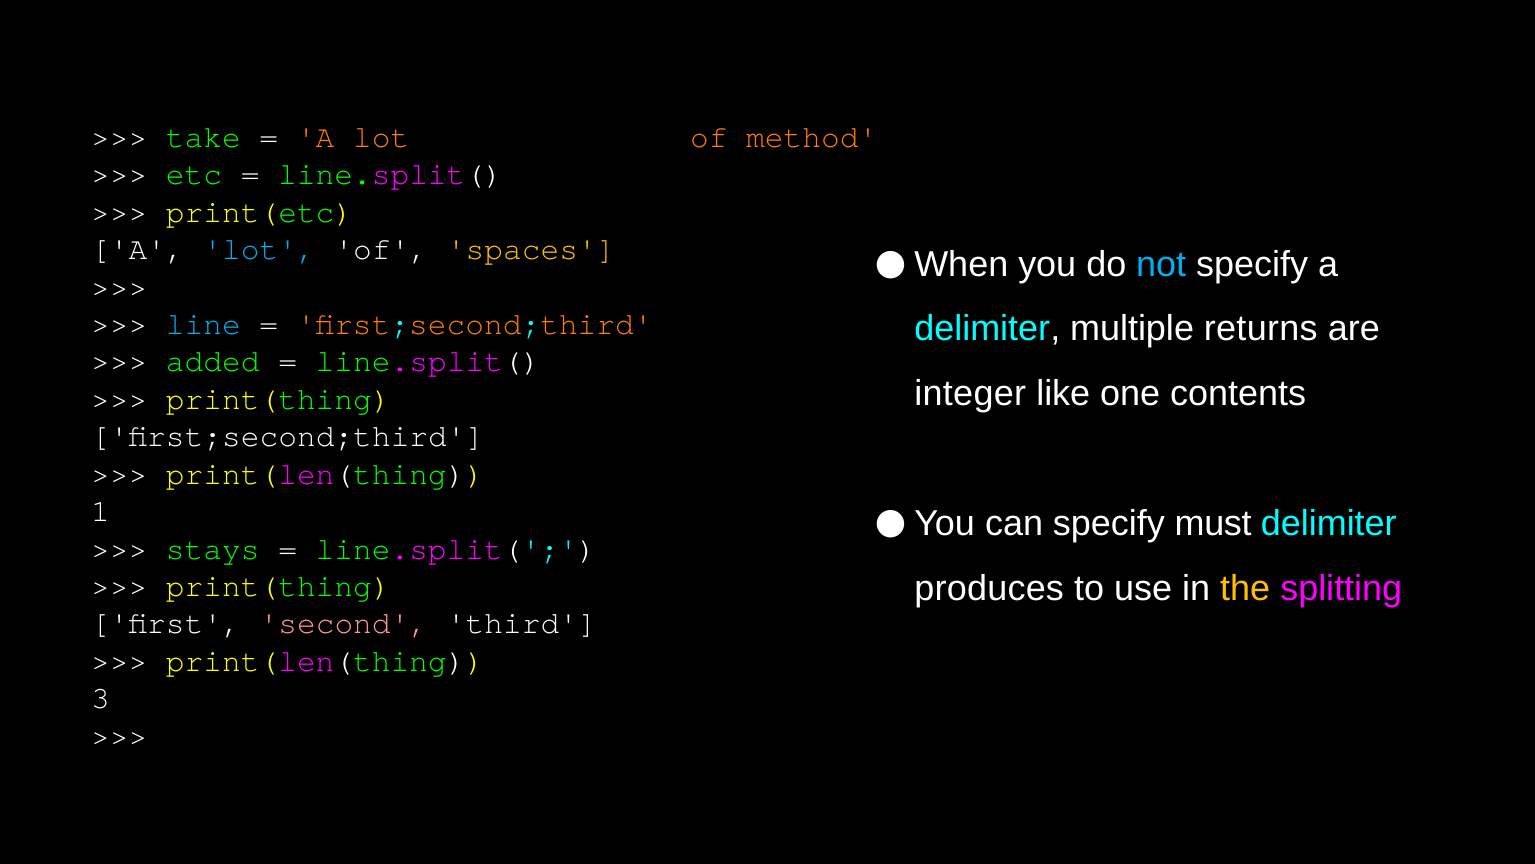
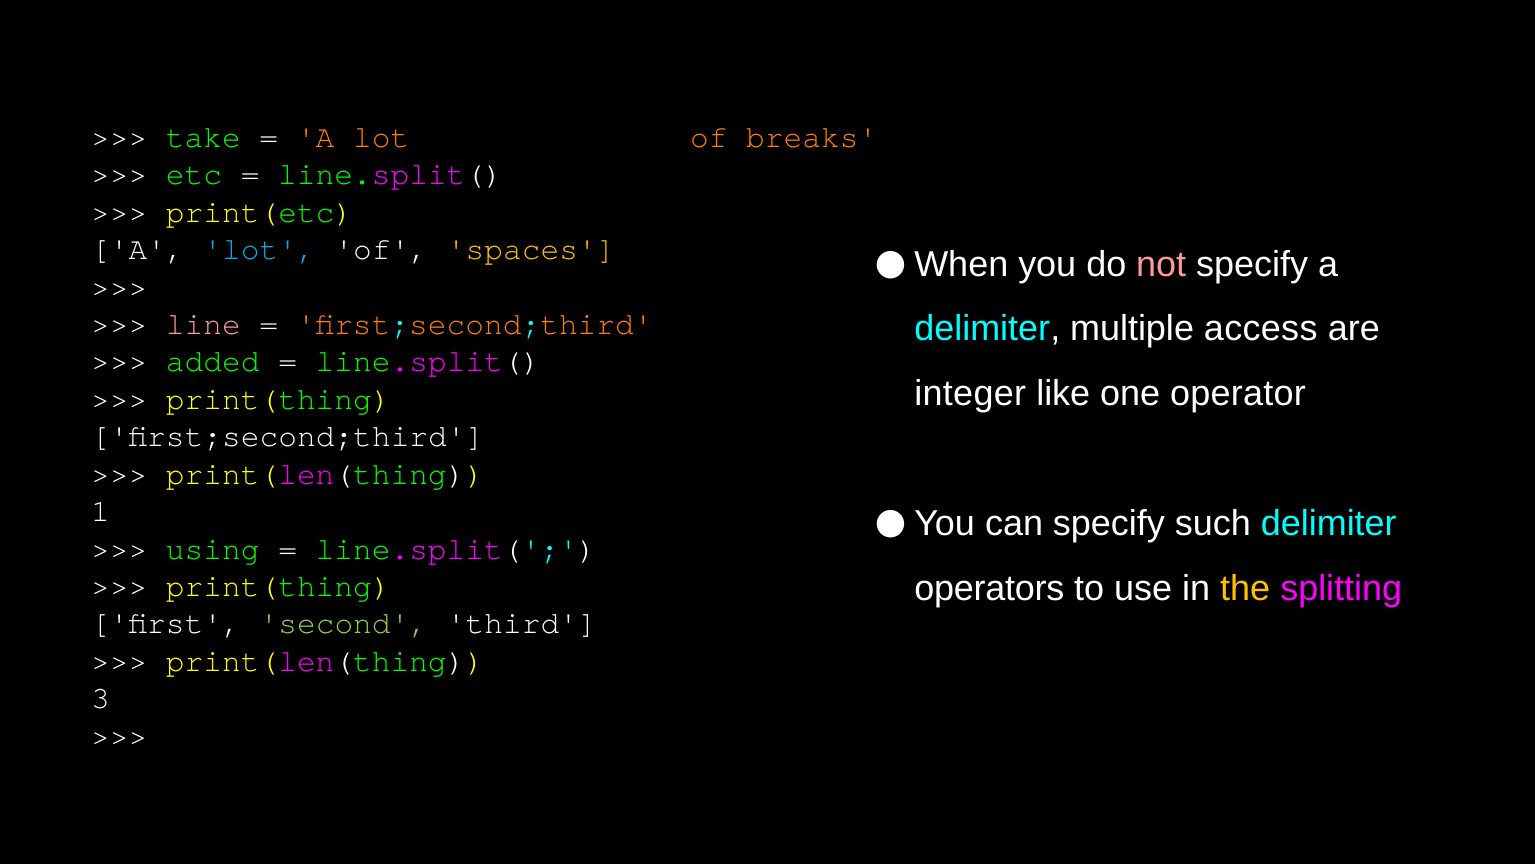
method: method -> breaks
not colour: light blue -> pink
line colour: light blue -> pink
returns: returns -> access
contents: contents -> operator
must: must -> such
stays: stays -> using
produces: produces -> operators
second colour: pink -> light green
